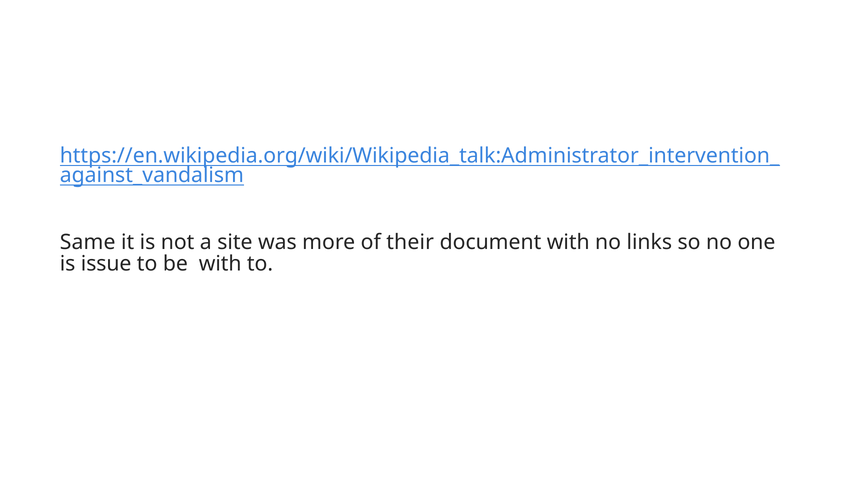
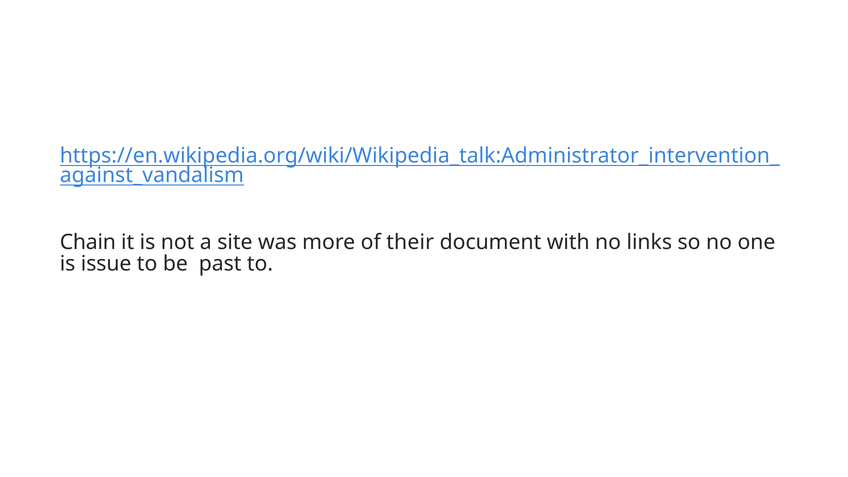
Same: Same -> Chain
be with: with -> past
